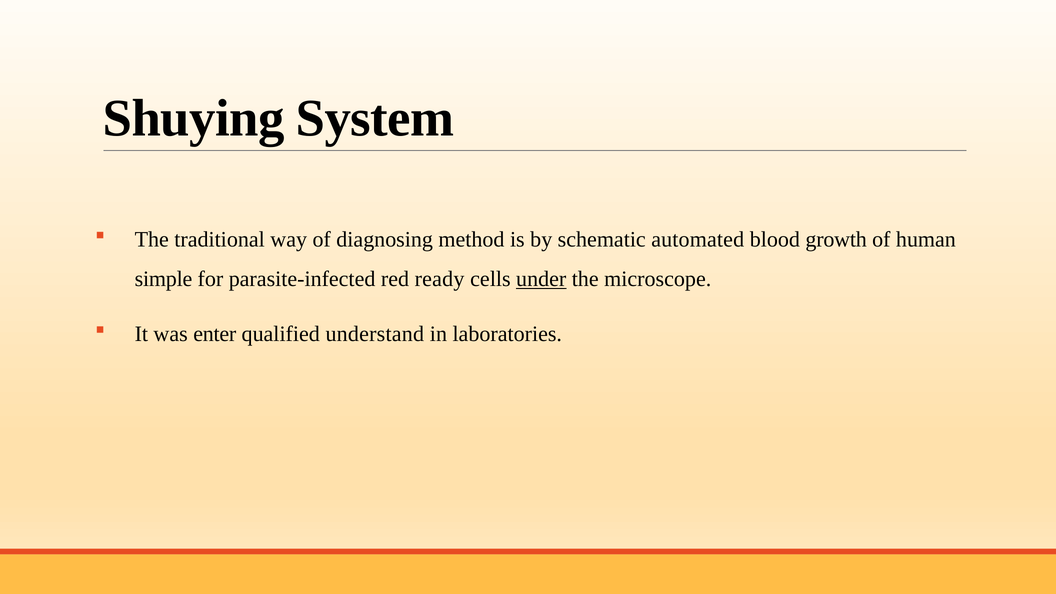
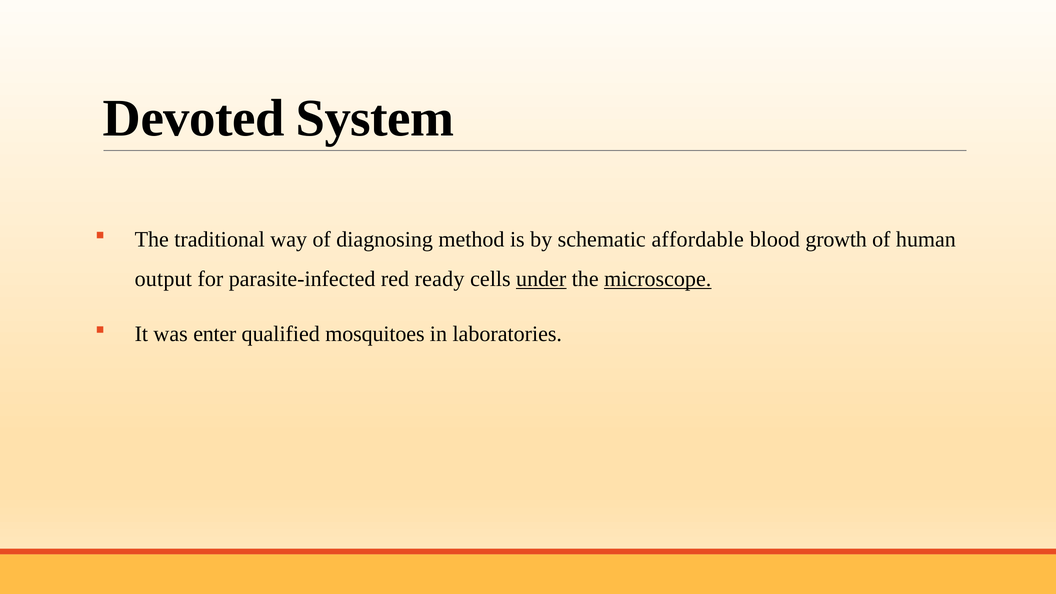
Shuying: Shuying -> Devoted
automated: automated -> affordable
simple: simple -> output
microscope underline: none -> present
understand: understand -> mosquitoes
